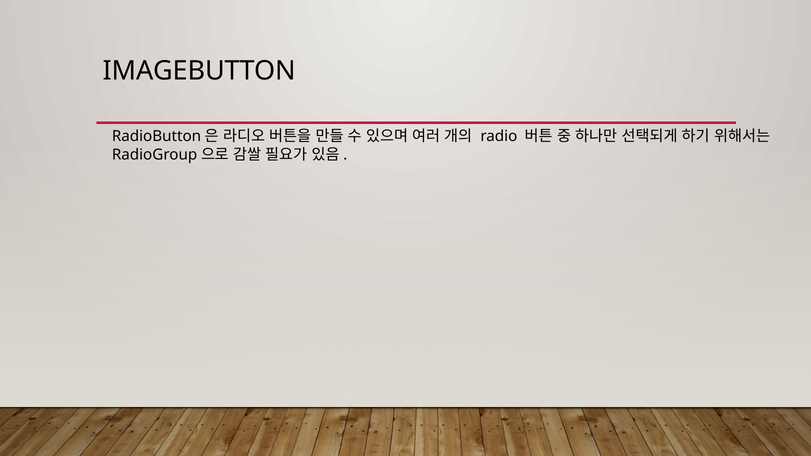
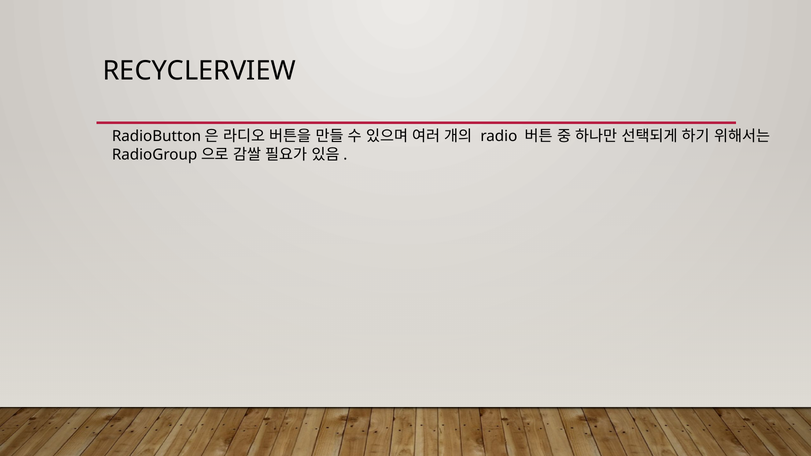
IMAGEBUTTON: IMAGEBUTTON -> RECYCLERVIEW
